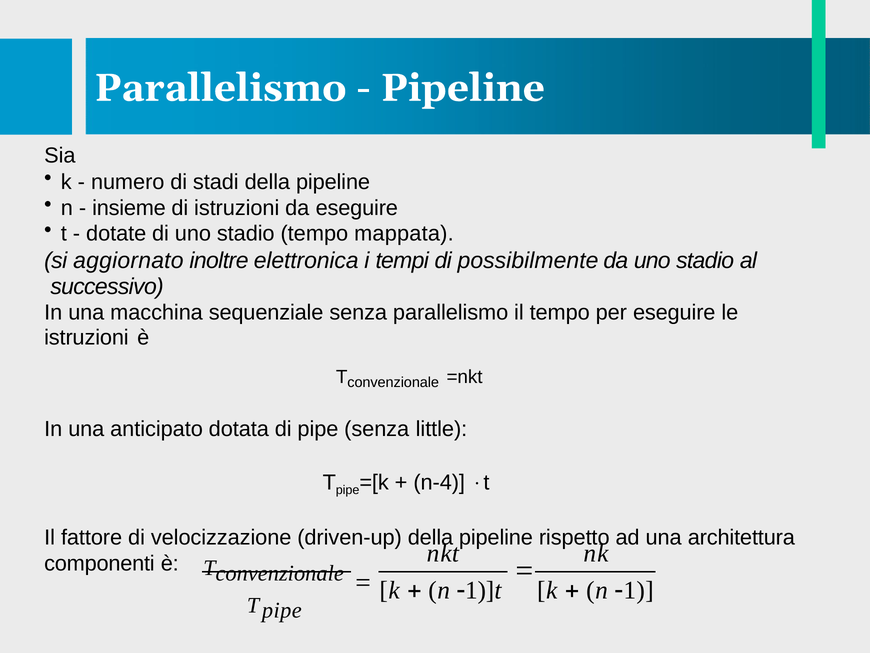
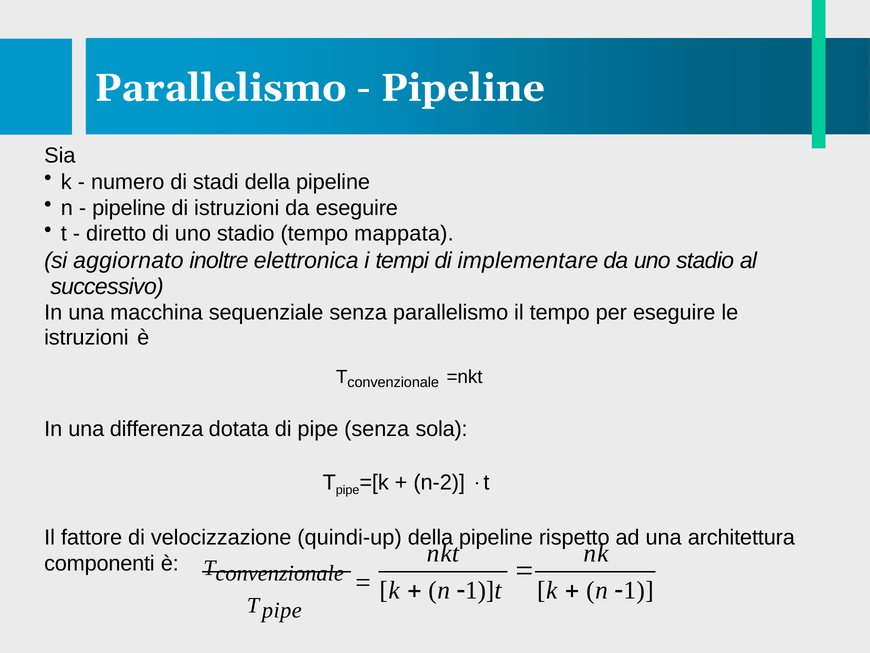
insieme at (129, 208): insieme -> pipeline
dotate: dotate -> diretto
possibilmente: possibilmente -> implementare
anticipato: anticipato -> differenza
little: little -> sola
n-4: n-4 -> n-2
driven-up: driven-up -> quindi-up
